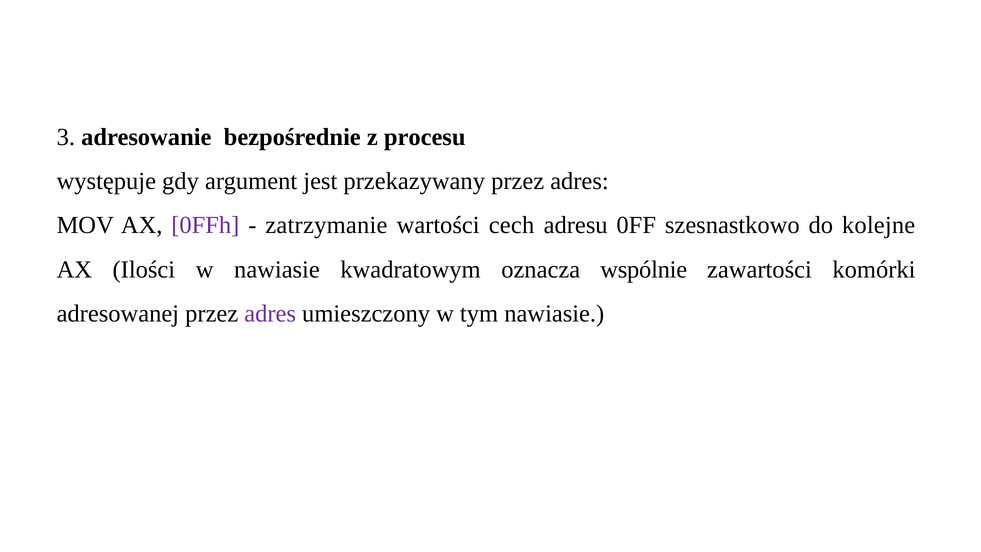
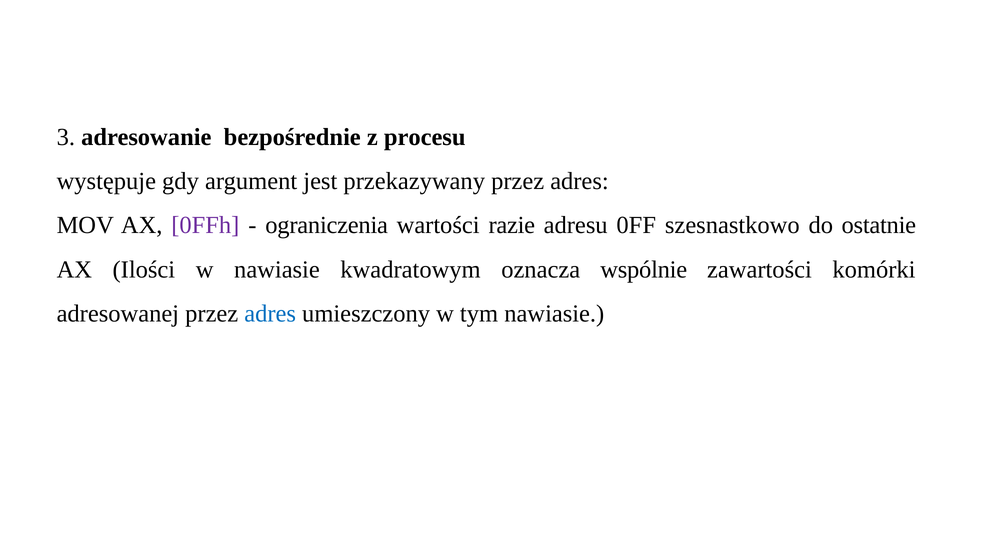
zatrzymanie: zatrzymanie -> ograniczenia
cech: cech -> razie
kolejne: kolejne -> ostatnie
adres at (270, 313) colour: purple -> blue
